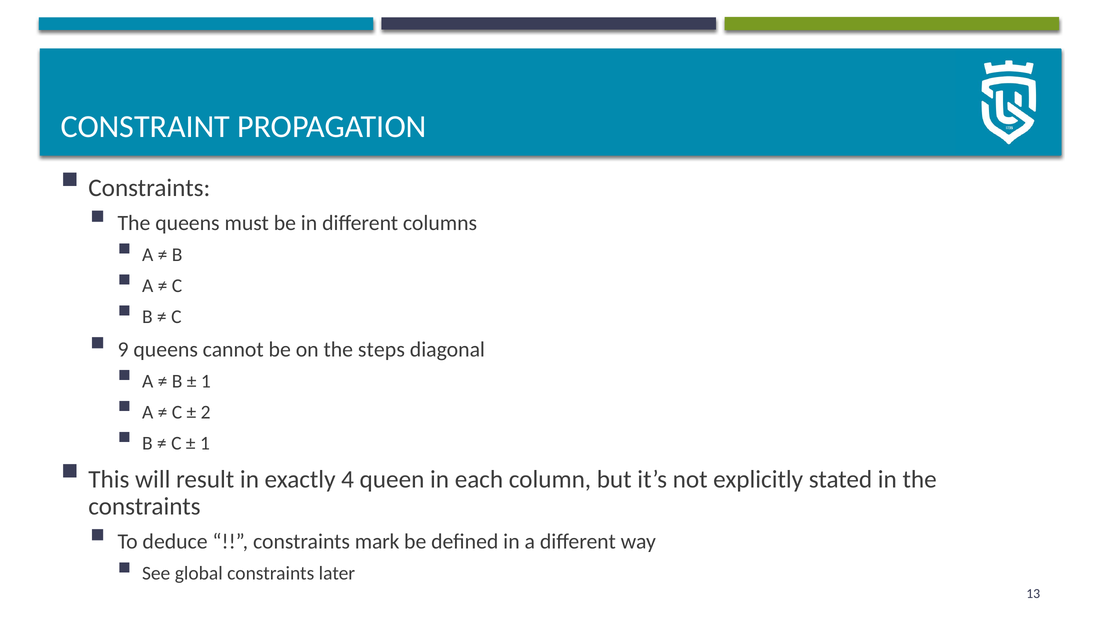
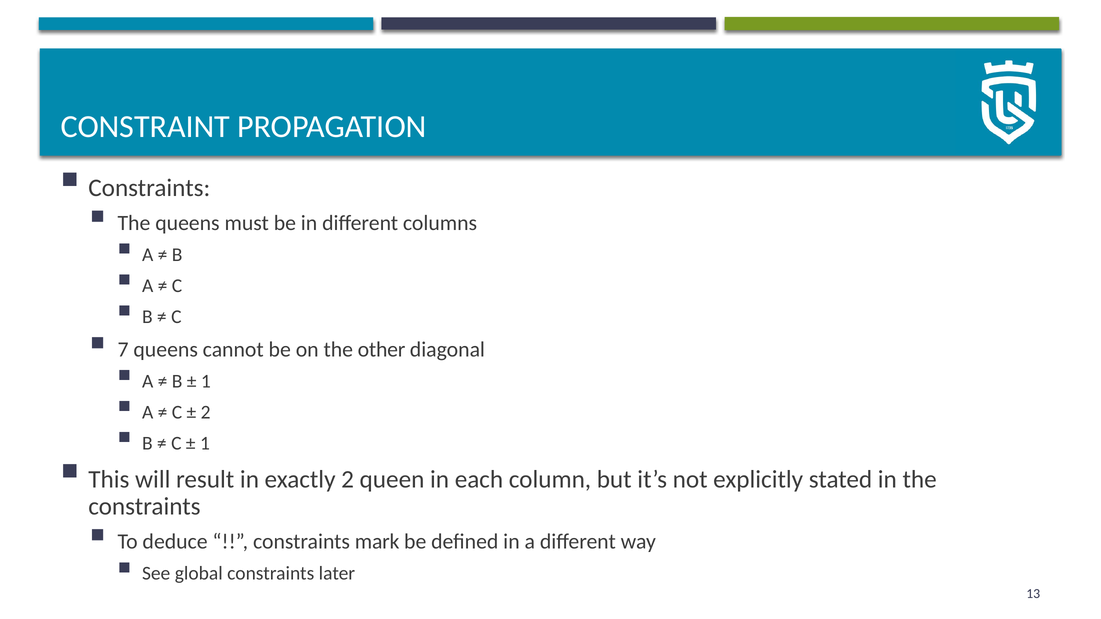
9: 9 -> 7
steps: steps -> other
exactly 4: 4 -> 2
